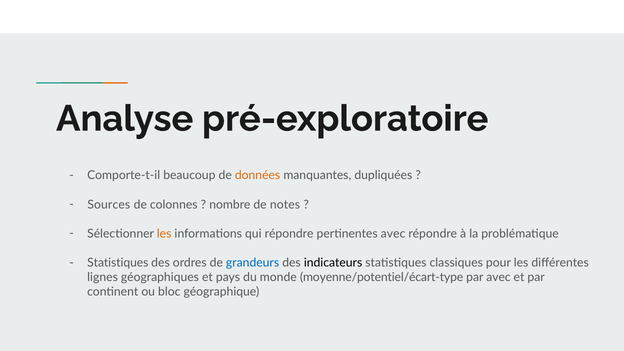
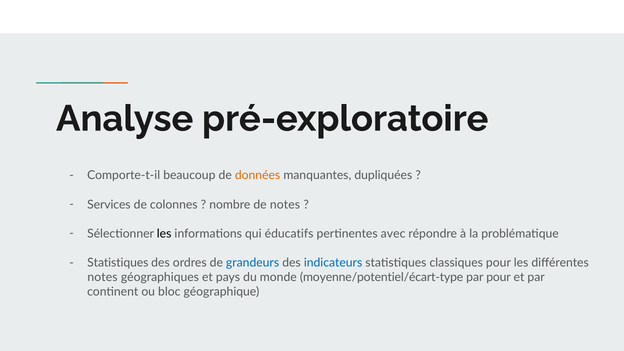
Sources: Sources -> Services
les at (164, 234) colour: orange -> black
qui répondre: répondre -> éducatifs
indicateurs colour: black -> blue
lignes at (103, 277): lignes -> notes
par avec: avec -> pour
